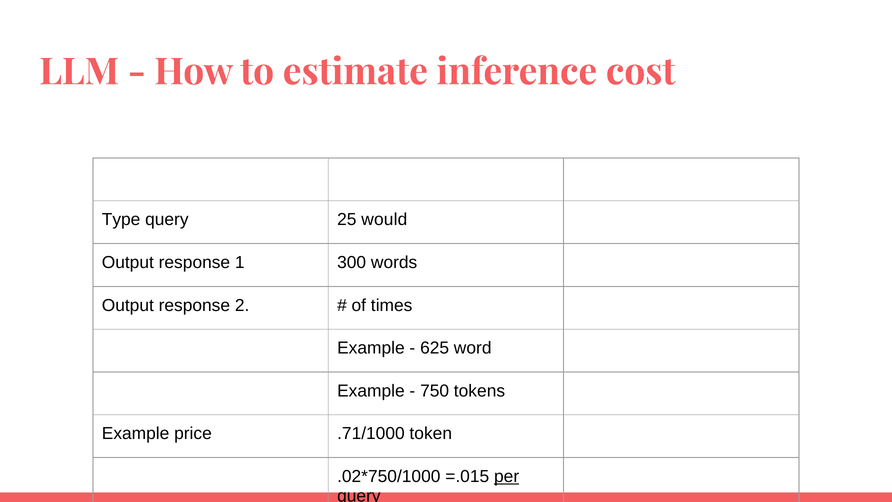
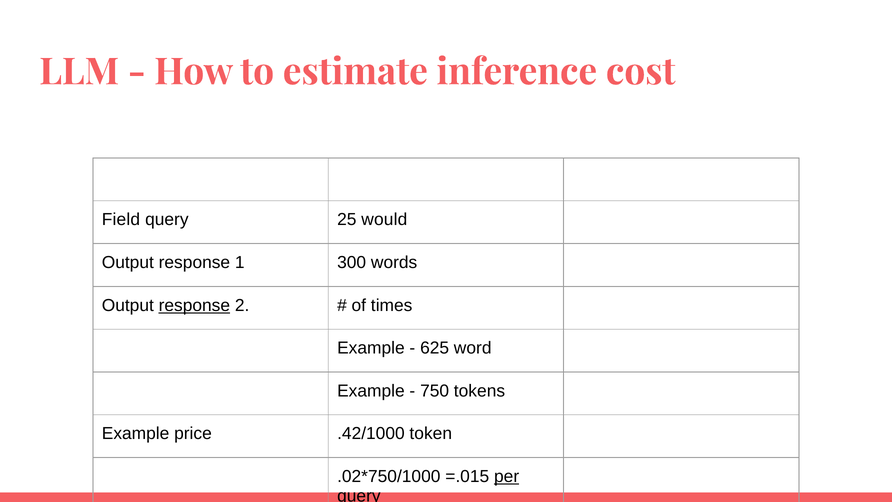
Type: Type -> Field
response at (194, 305) underline: none -> present
.71/1000: .71/1000 -> .42/1000
